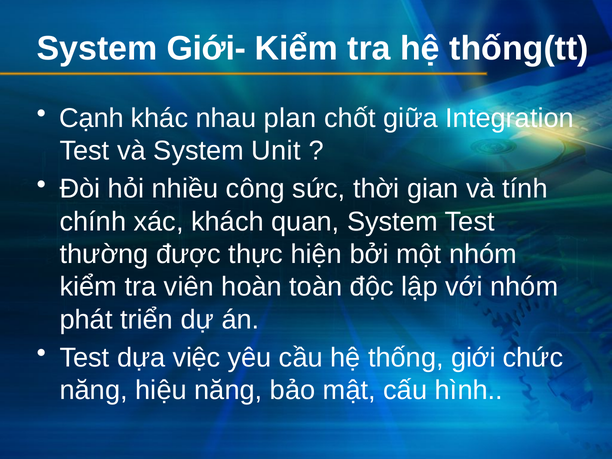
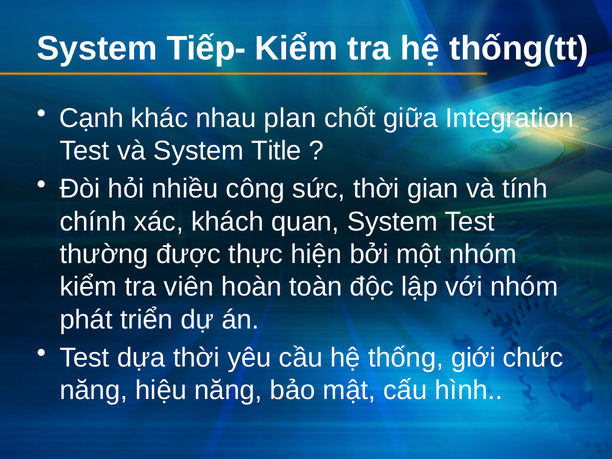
Giới-: Giới- -> Tiếp-
Unit: Unit -> Title
dựa việc: việc -> thời
